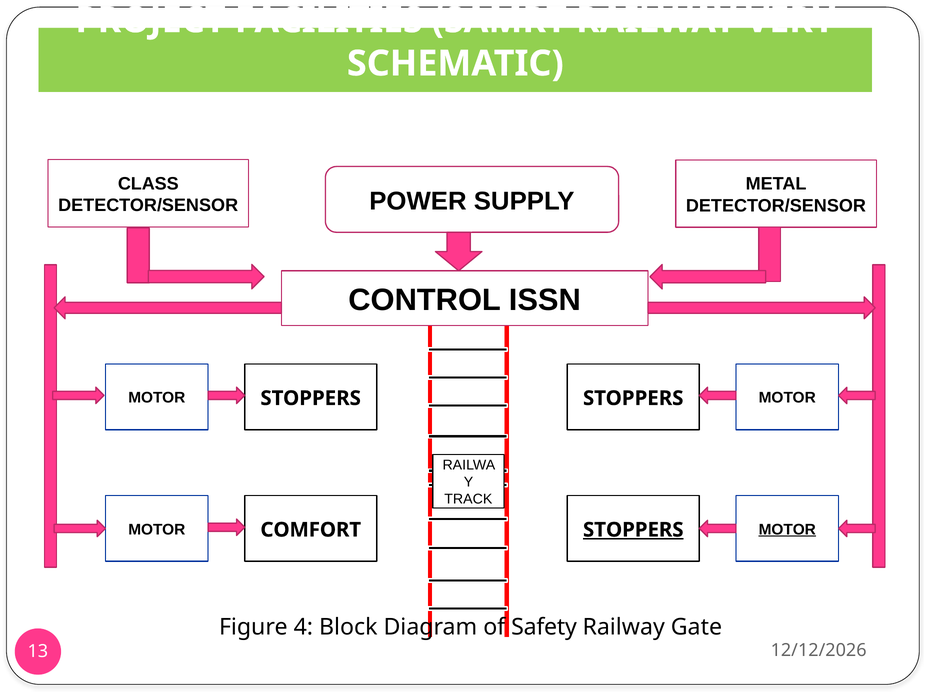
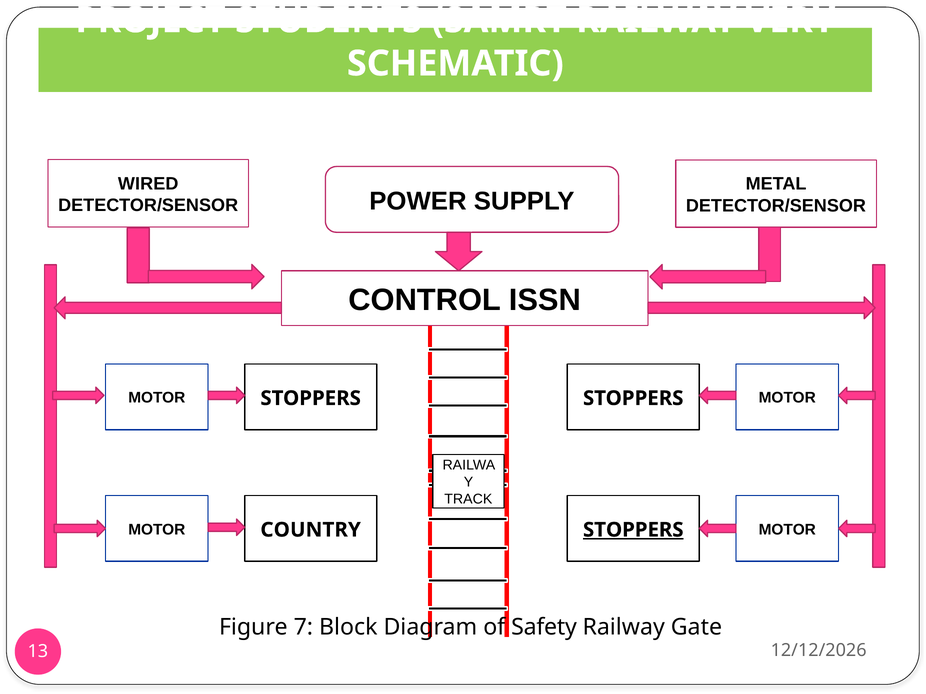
FACILITIES: FACILITIES -> STUDENTS
CLASS: CLASS -> WIRED
MOTOR at (787, 530) underline: present -> none
COMFORT: COMFORT -> COUNTRY
4: 4 -> 7
